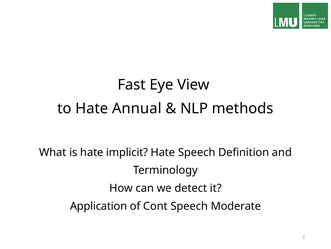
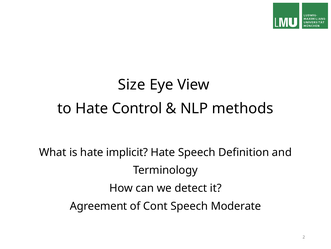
Fast: Fast -> Size
Annual: Annual -> Control
Application: Application -> Agreement
